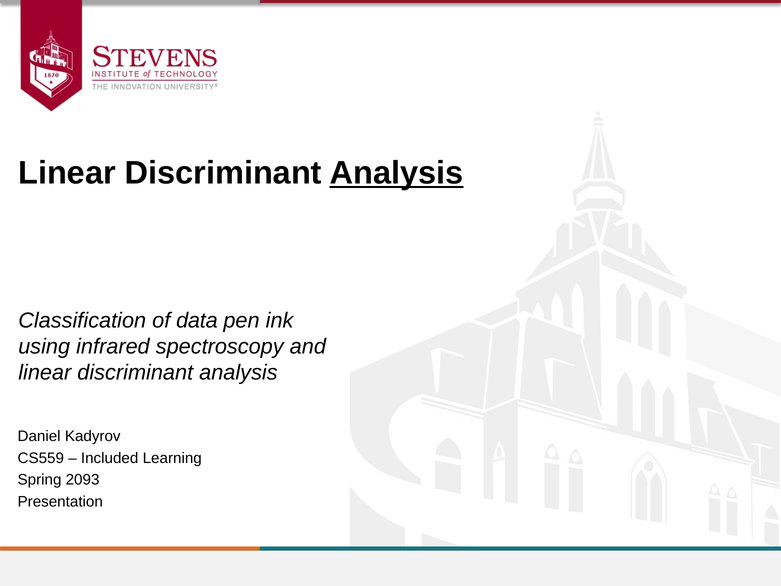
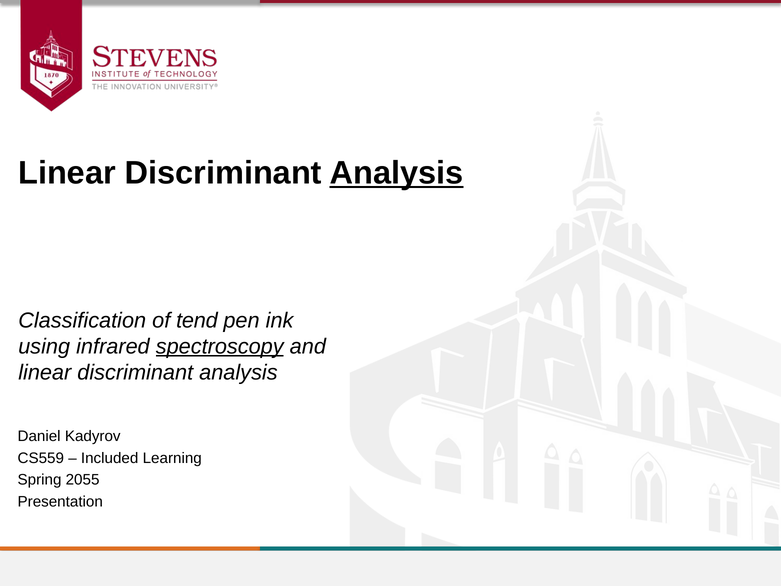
data: data -> tend
spectroscopy underline: none -> present
2093: 2093 -> 2055
